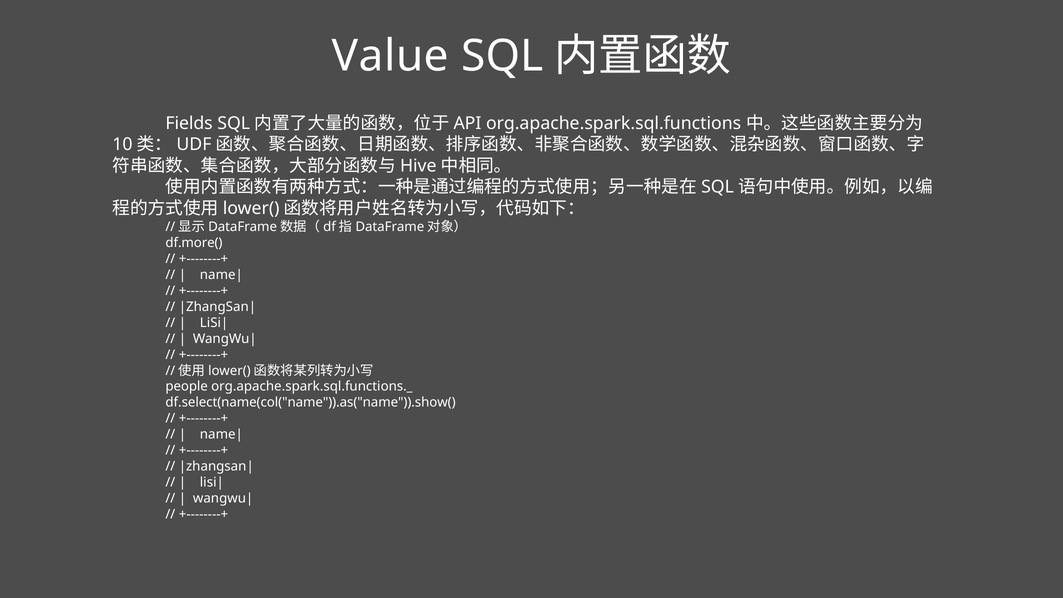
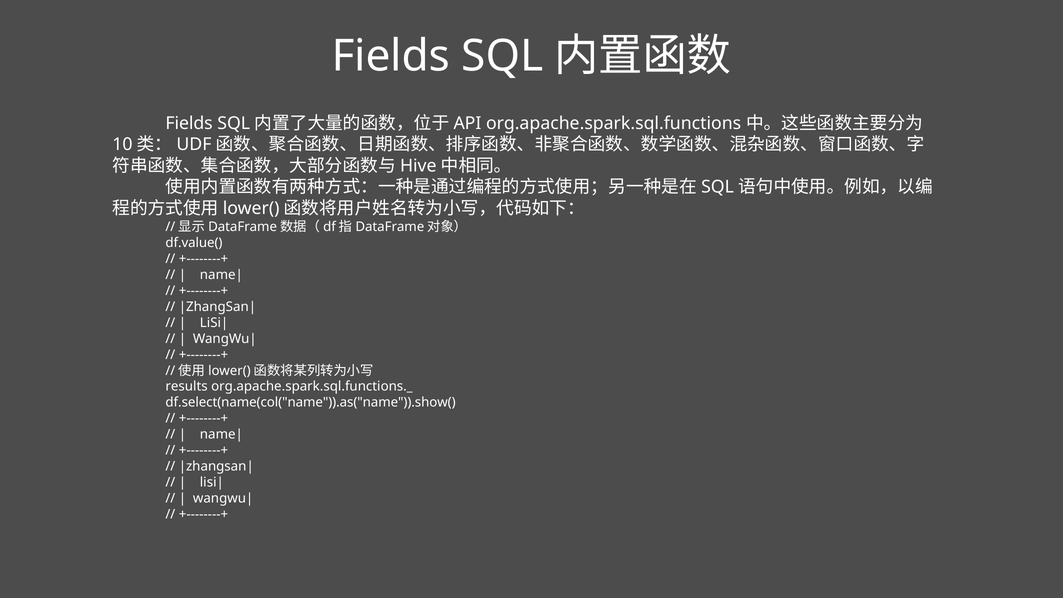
Value at (390, 56): Value -> Fields
df.more(: df.more( -> df.value(
people: people -> results
